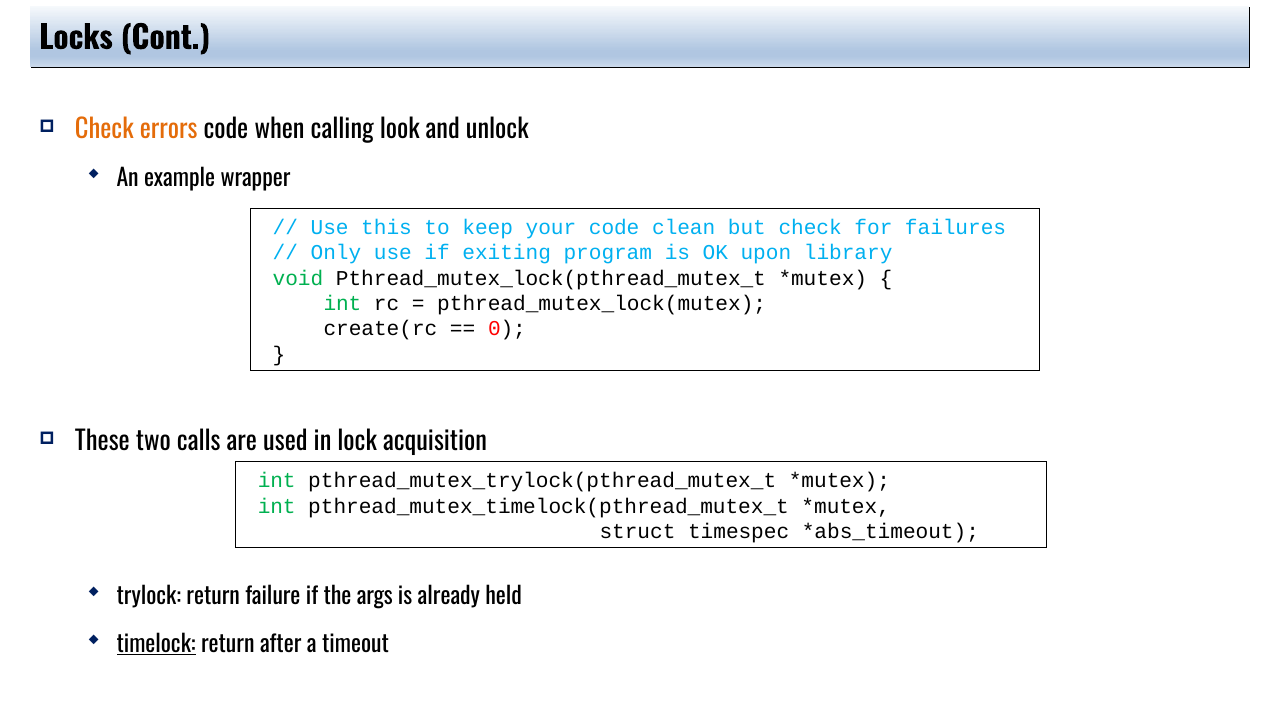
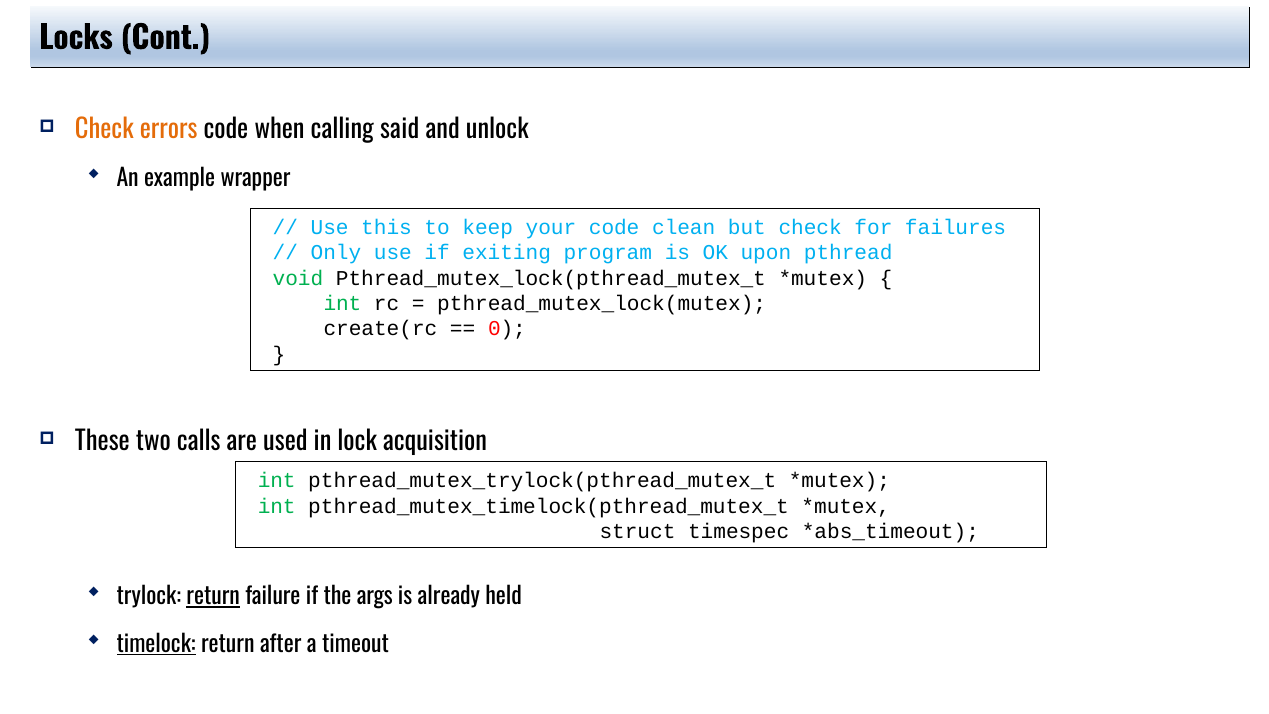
look: look -> said
library: library -> pthread
return at (213, 597) underline: none -> present
